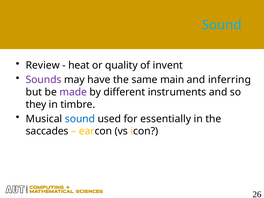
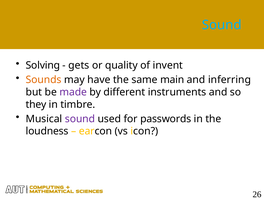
Review: Review -> Solving
heat: heat -> gets
Sounds colour: purple -> orange
sound at (80, 119) colour: blue -> purple
essentially: essentially -> passwords
saccades: saccades -> loudness
